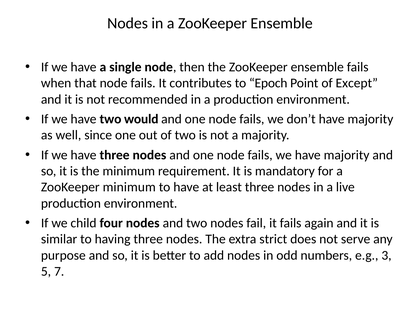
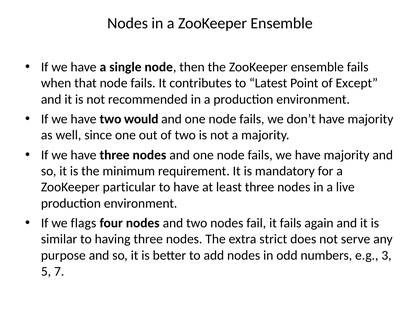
Epoch: Epoch -> Latest
ZooKeeper minimum: minimum -> particular
child: child -> flags
